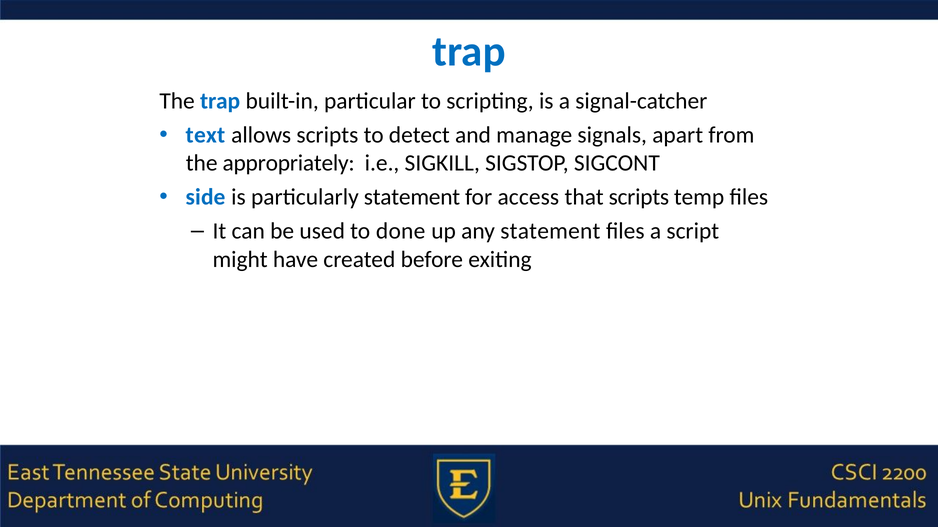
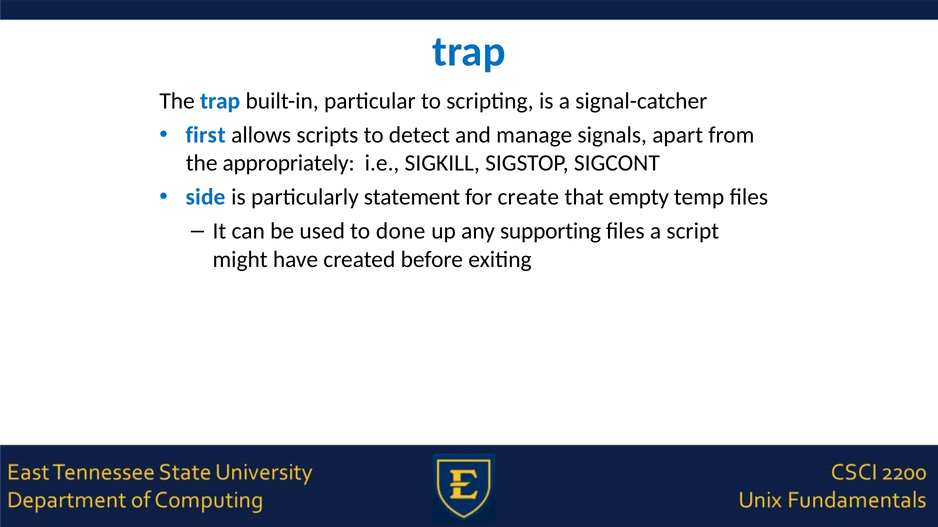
text: text -> first
access: access -> create
that scripts: scripts -> empty
any statement: statement -> supporting
